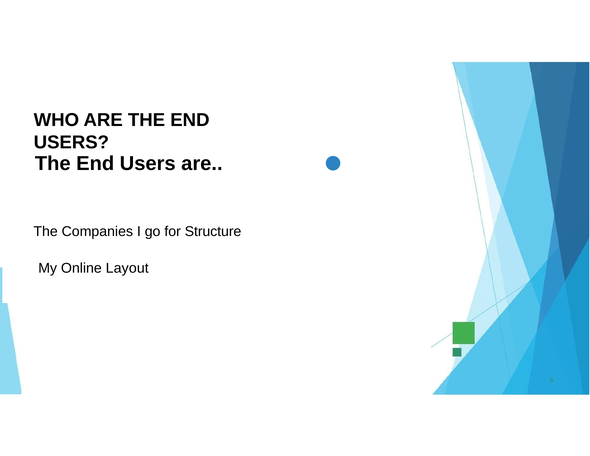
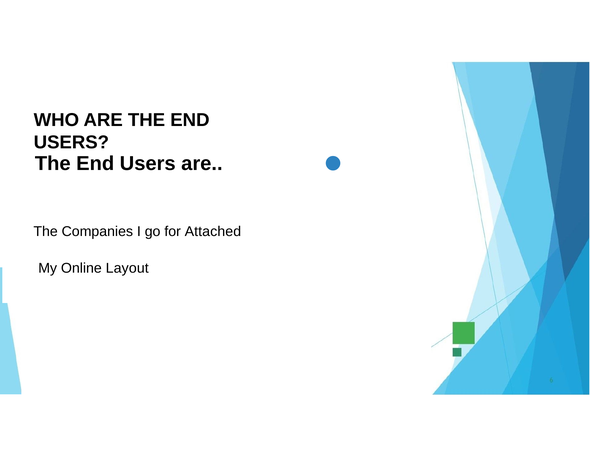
Structure: Structure -> Attached
